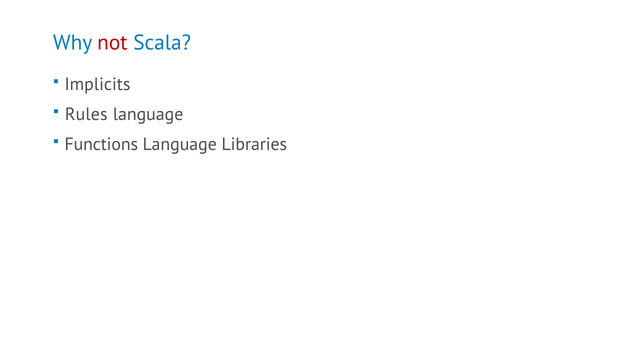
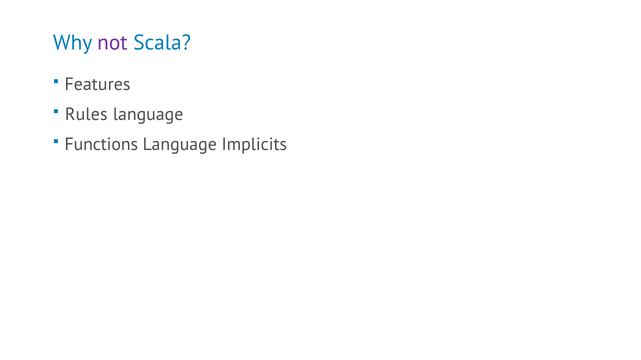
not colour: red -> purple
Implicits: Implicits -> Features
Libraries: Libraries -> Implicits
